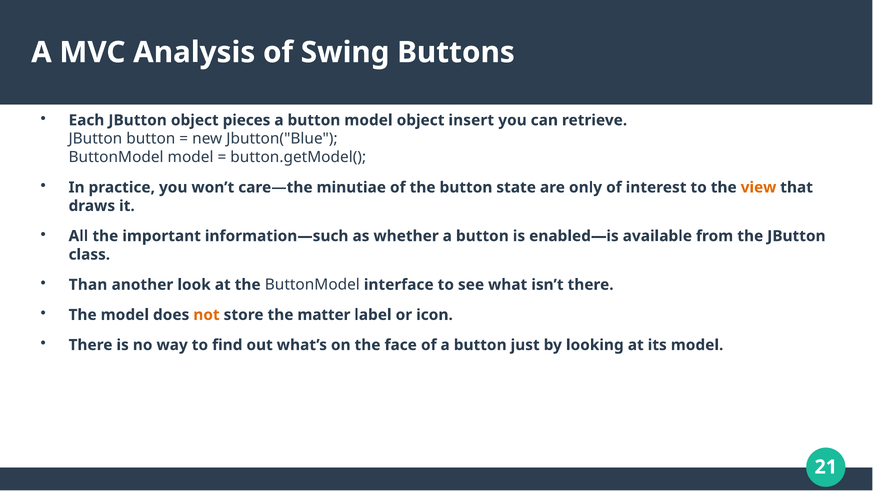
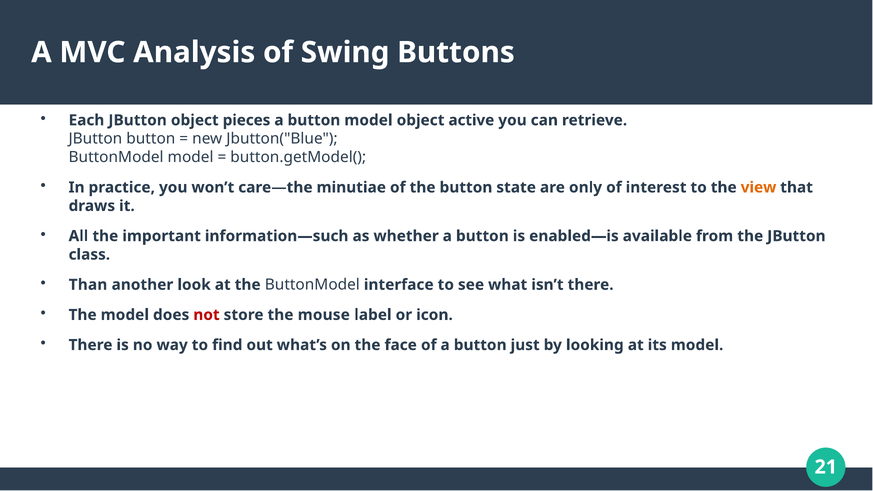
insert: insert -> active
not colour: orange -> red
matter: matter -> mouse
